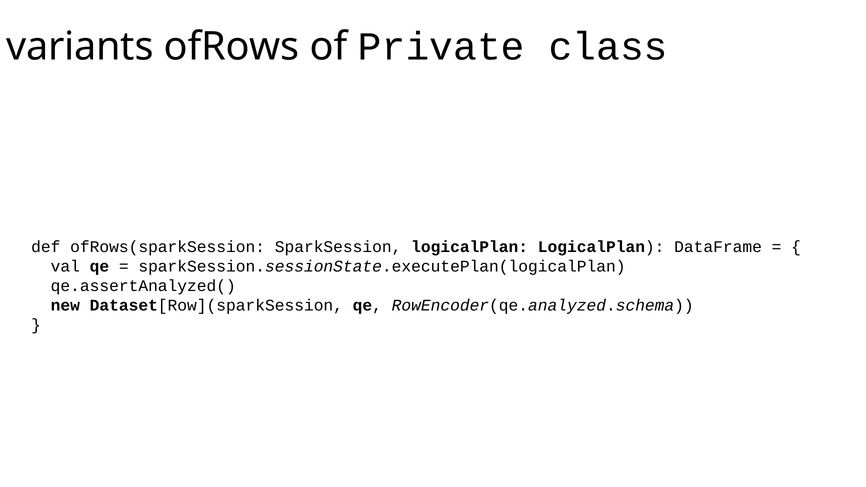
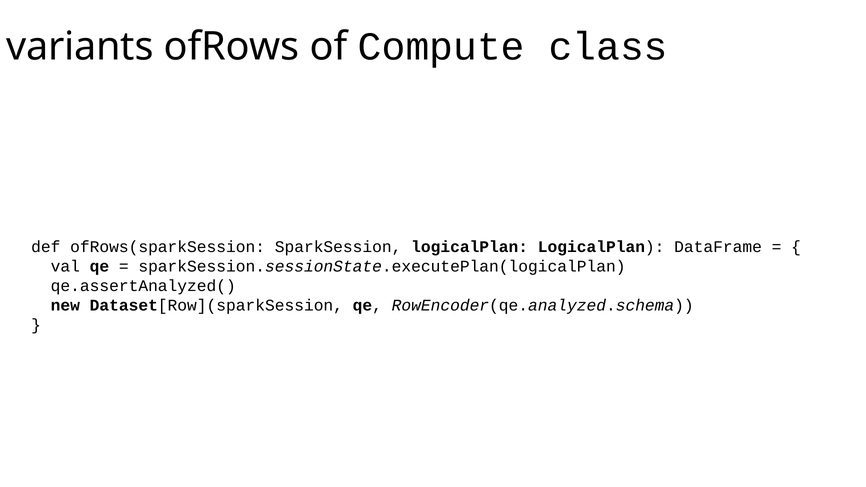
Private: Private -> Compute
